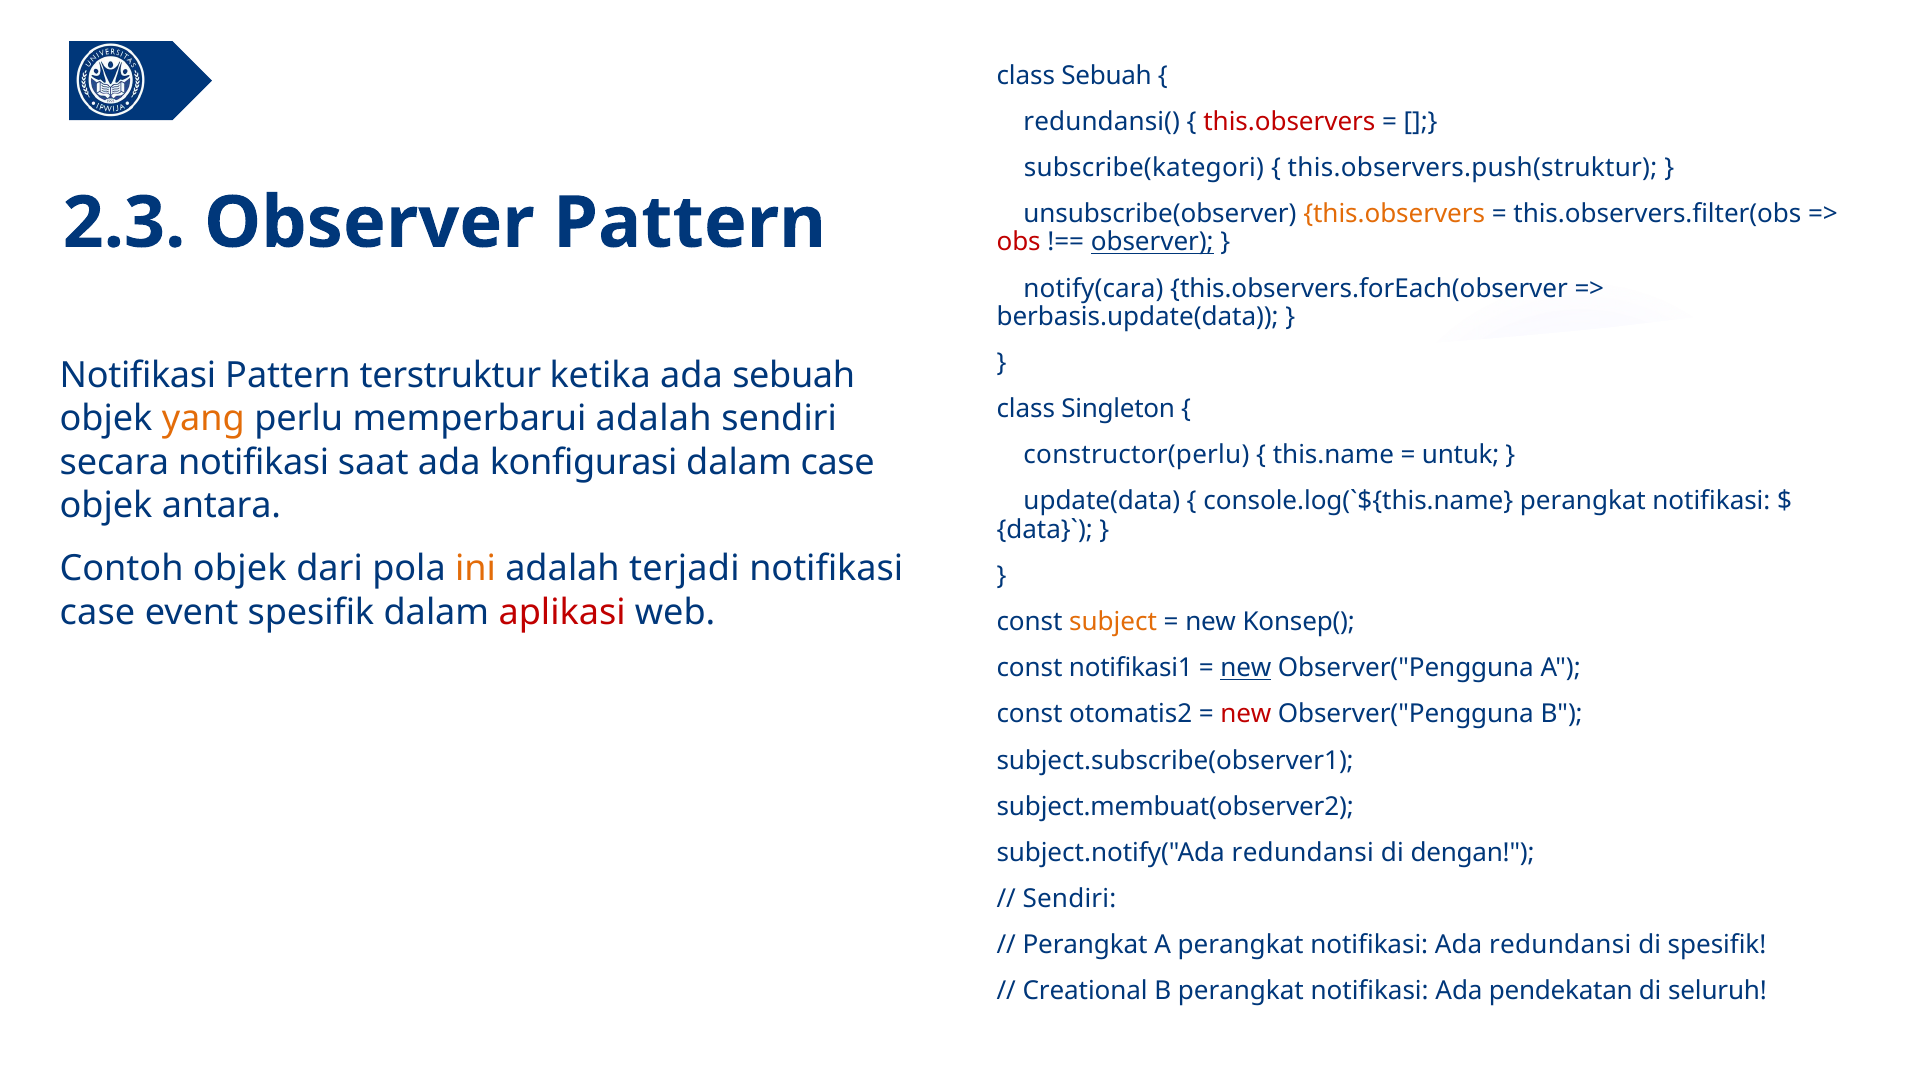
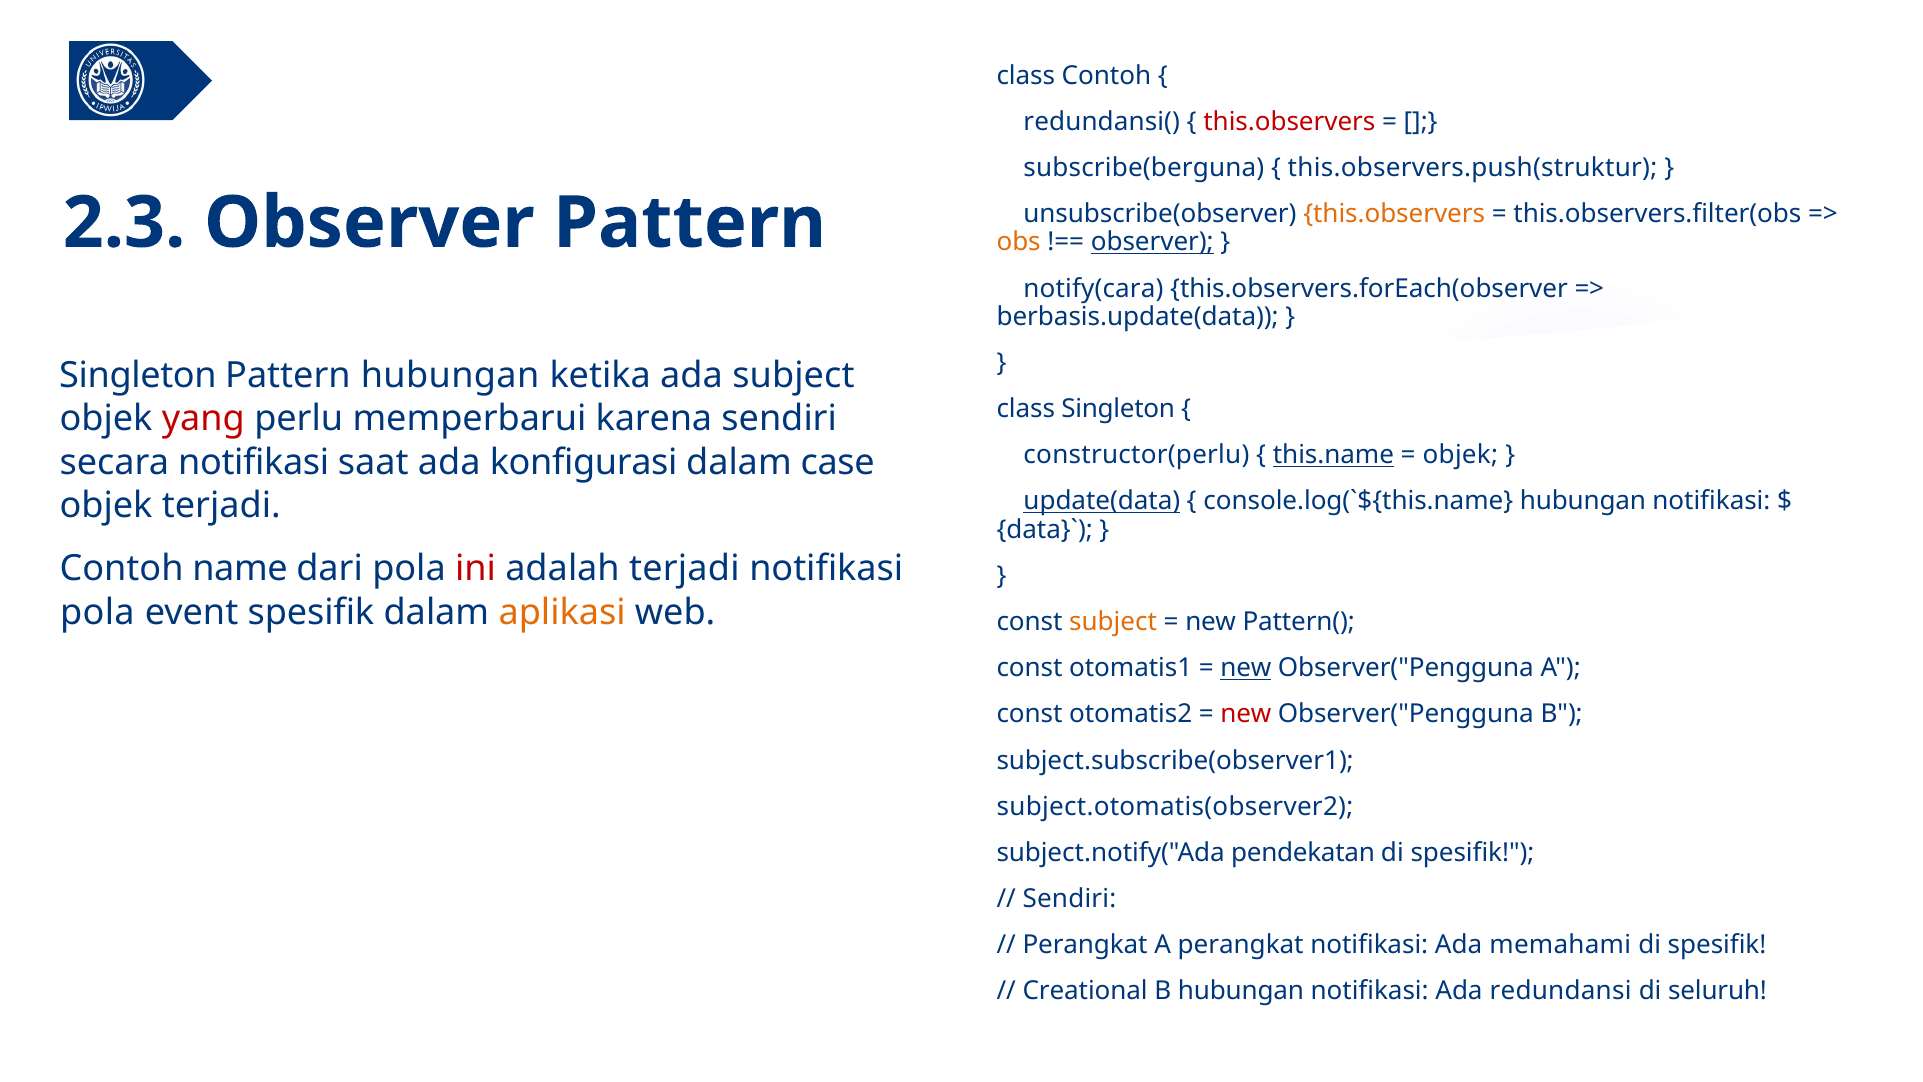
class Sebuah: Sebuah -> Contoh
subscribe(kategori: subscribe(kategori -> subscribe(berguna
obs colour: red -> orange
Notifikasi at (138, 376): Notifikasi -> Singleton
Pattern terstruktur: terstruktur -> hubungan
ada sebuah: sebuah -> subject
yang colour: orange -> red
memperbarui adalah: adalah -> karena
this.name underline: none -> present
untuk at (1461, 455): untuk -> objek
update(data underline: none -> present
perangkat at (1583, 501): perangkat -> hubungan
objek antara: antara -> terjadi
Contoh objek: objek -> name
ini colour: orange -> red
case at (98, 612): case -> pola
aplikasi colour: red -> orange
Konsep(: Konsep( -> Pattern(
notifikasi1: notifikasi1 -> otomatis1
subject.membuat(observer2: subject.membuat(observer2 -> subject.otomatis(observer2
subject.notify("Ada redundansi: redundansi -> pendekatan
dengan at (1473, 853): dengan -> spesifik
Ada redundansi: redundansi -> memahami
B perangkat: perangkat -> hubungan
pendekatan: pendekatan -> redundansi
